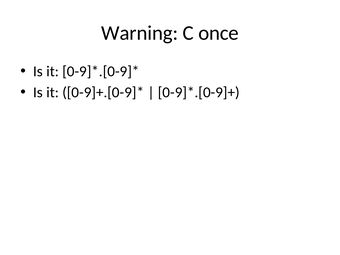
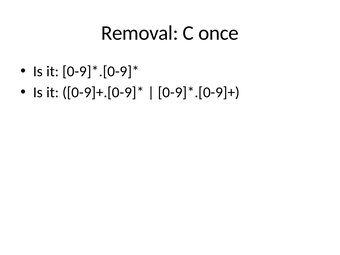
Warning: Warning -> Removal
